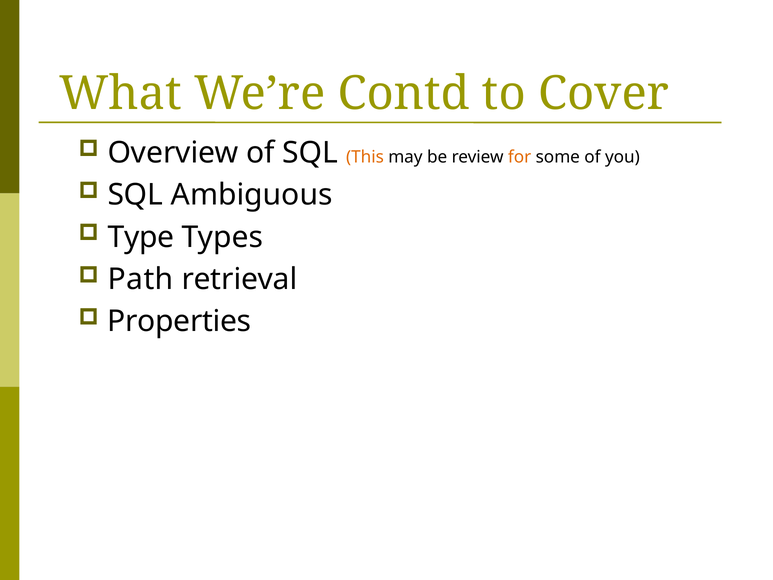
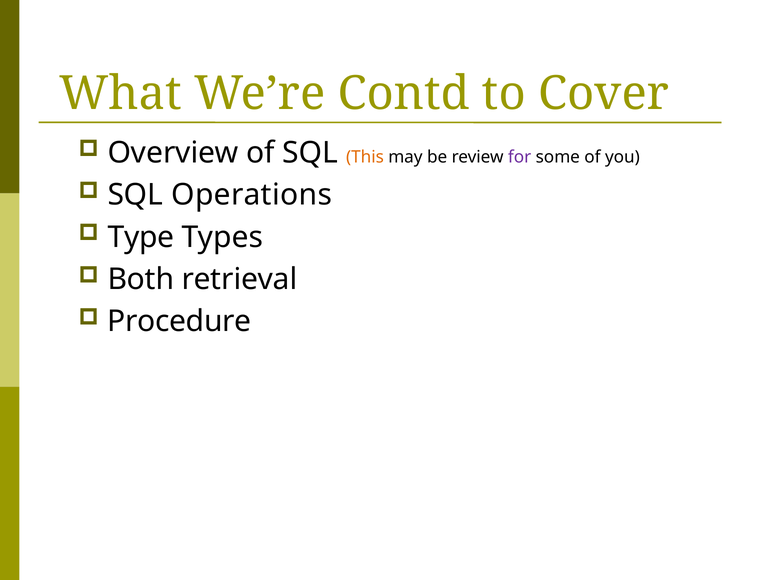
for colour: orange -> purple
Ambiguous: Ambiguous -> Operations
Path: Path -> Both
Properties: Properties -> Procedure
